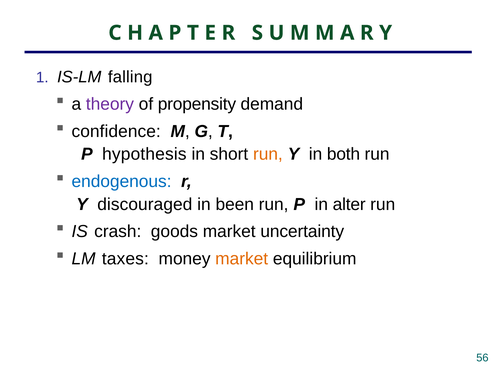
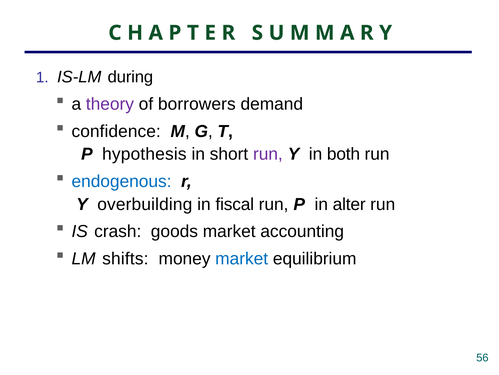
falling: falling -> during
propensity: propensity -> borrowers
run at (268, 154) colour: orange -> purple
discouraged: discouraged -> overbuilding
been: been -> fiscal
uncertainty: uncertainty -> accounting
taxes: taxes -> shifts
market at (242, 258) colour: orange -> blue
